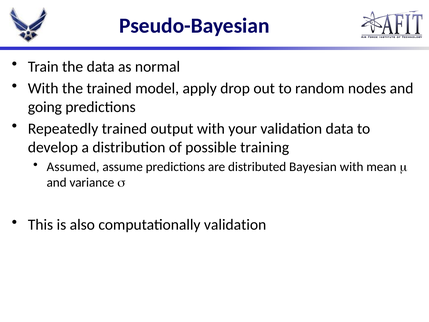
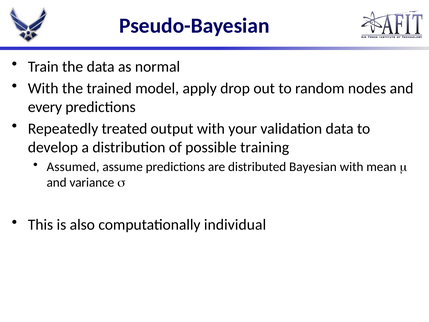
going: going -> every
Repeatedly trained: trained -> treated
computationally validation: validation -> individual
